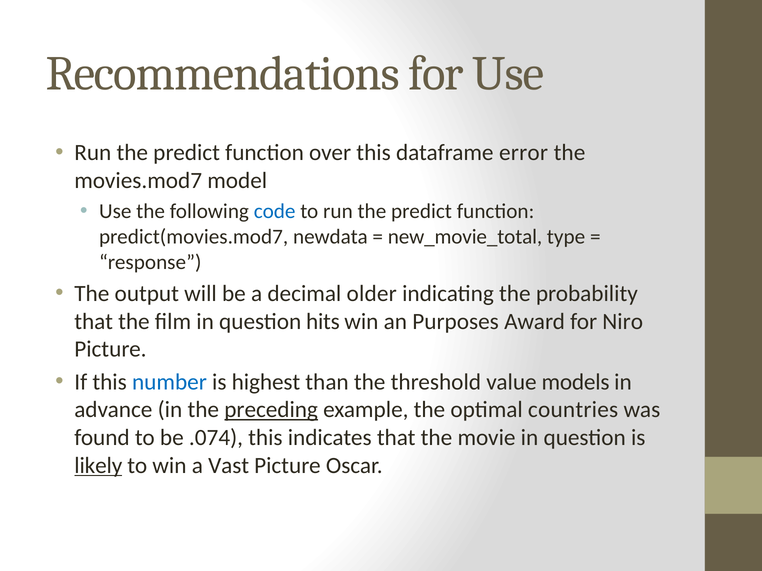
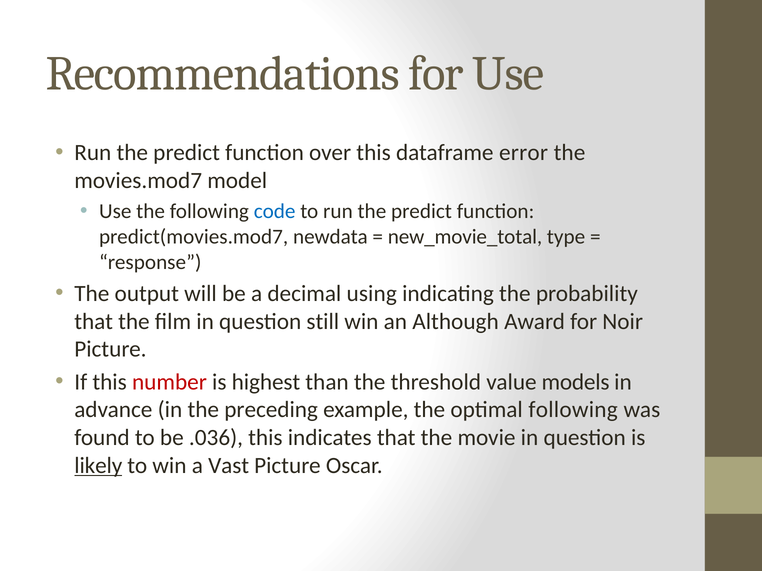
older: older -> using
hits: hits -> still
Purposes: Purposes -> Although
Niro: Niro -> Noir
number colour: blue -> red
preceding underline: present -> none
optimal countries: countries -> following
.074: .074 -> .036
